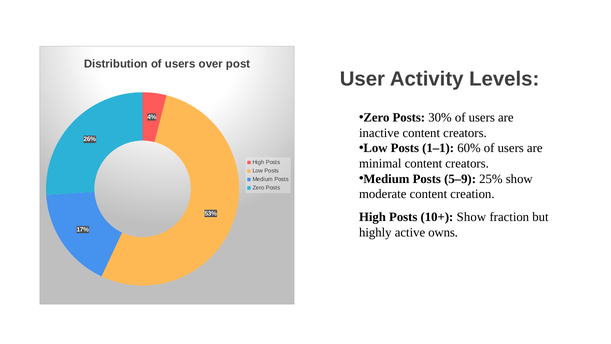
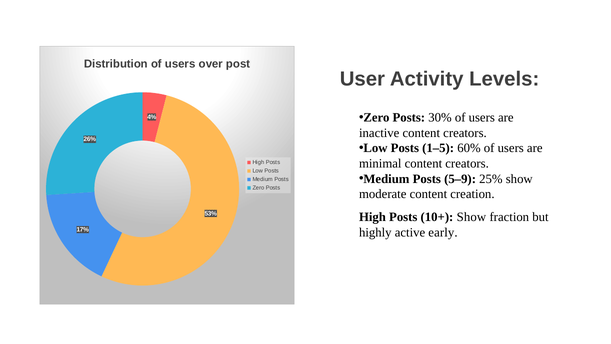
1–1: 1–1 -> 1–5
owns: owns -> early
